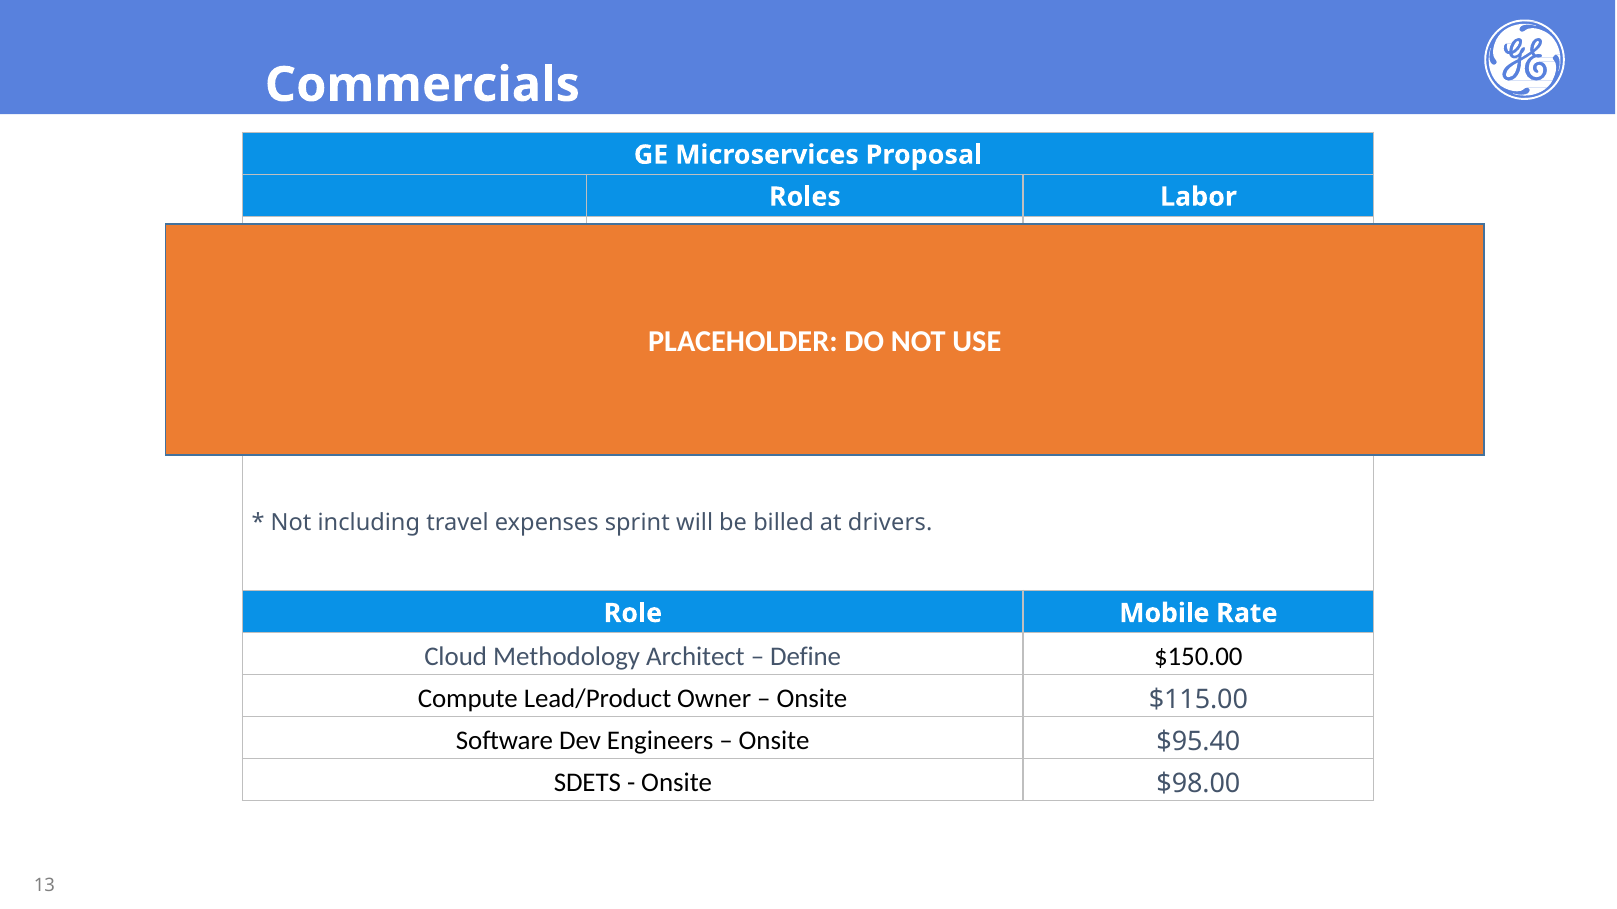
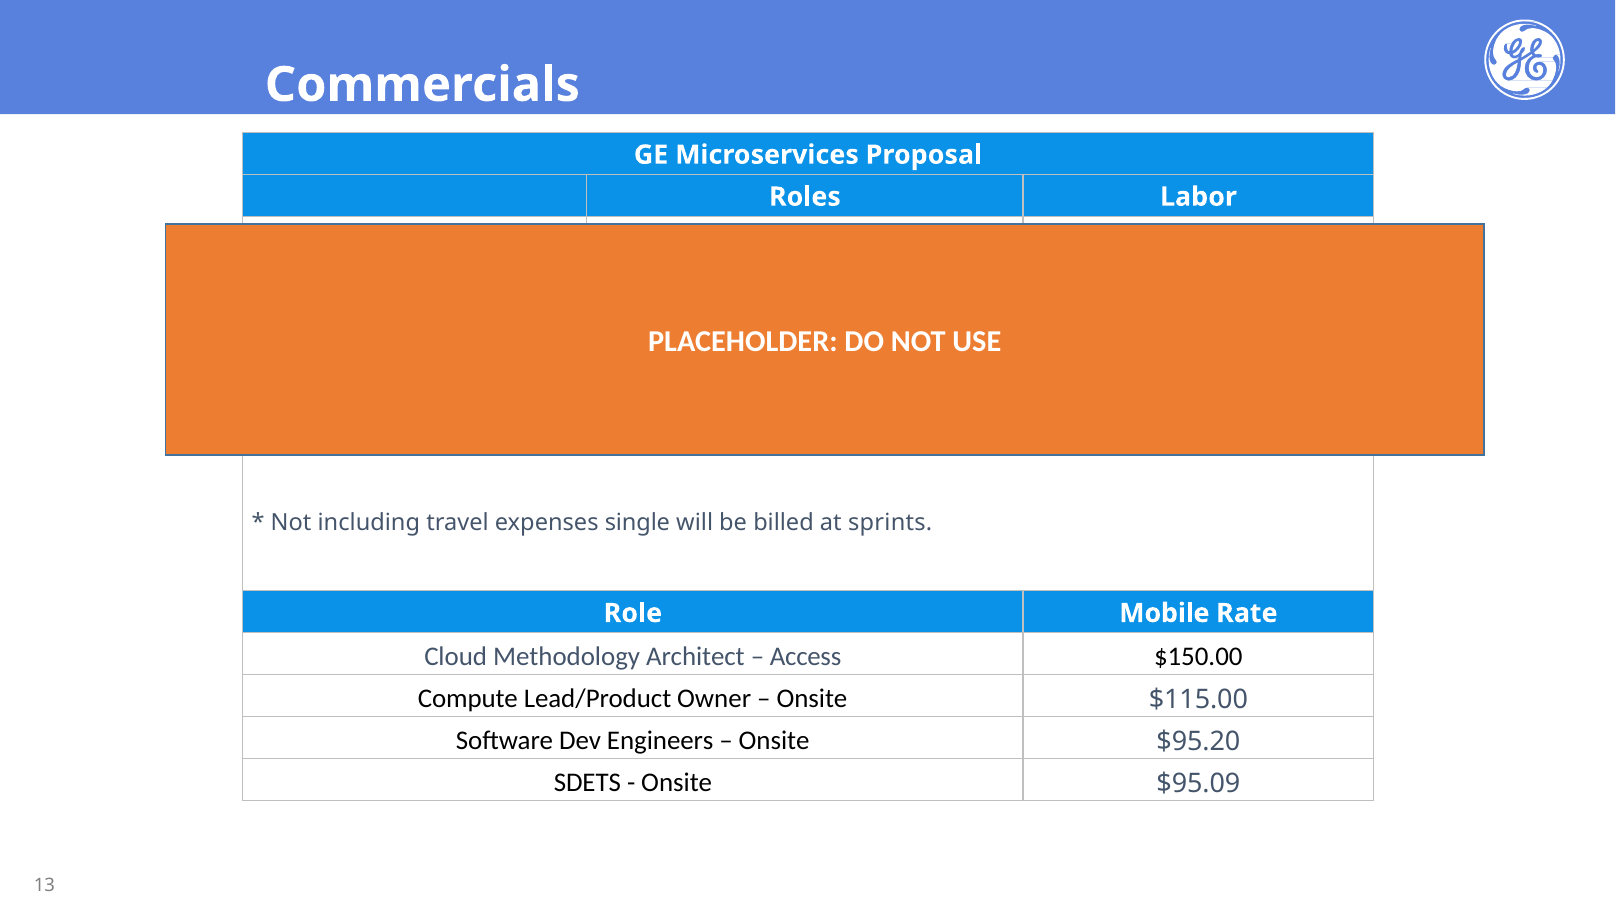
sprint: sprint -> single
drivers: drivers -> sprints
Define: Define -> Access
$95.40: $95.40 -> $95.20
$98.00: $98.00 -> $95.09
